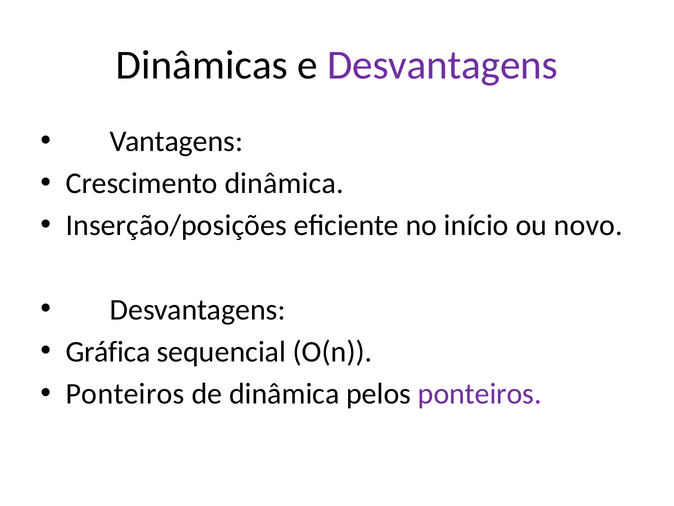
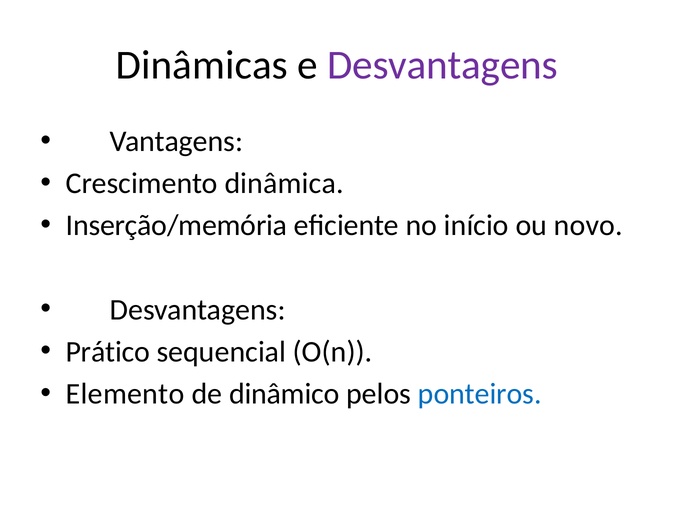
Inserção/posições: Inserção/posições -> Inserção/memória
Gráfica: Gráfica -> Prático
Ponteiros at (125, 393): Ponteiros -> Elemento
de dinâmica: dinâmica -> dinâmico
ponteiros at (480, 393) colour: purple -> blue
